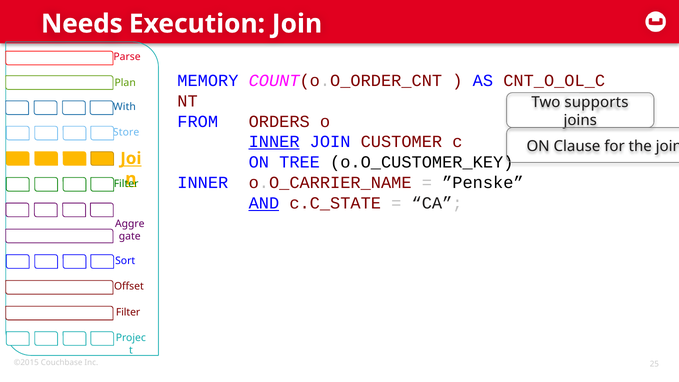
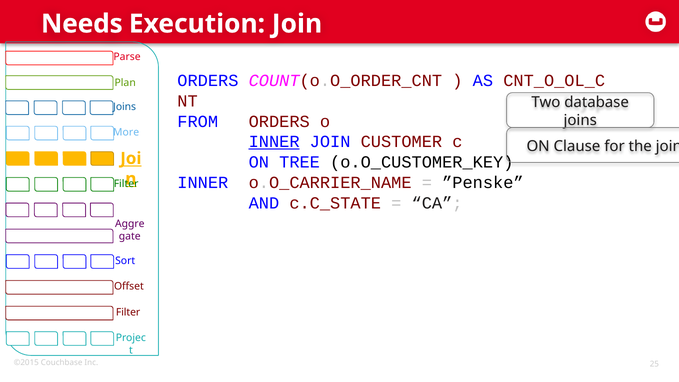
MEMORY at (208, 81): MEMORY -> ORDERS
supports: supports -> database
With at (125, 107): With -> Joins
Store: Store -> More
AND underline: present -> none
